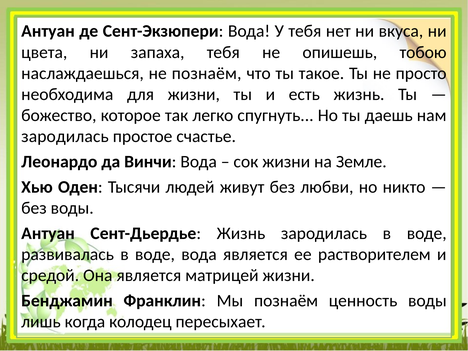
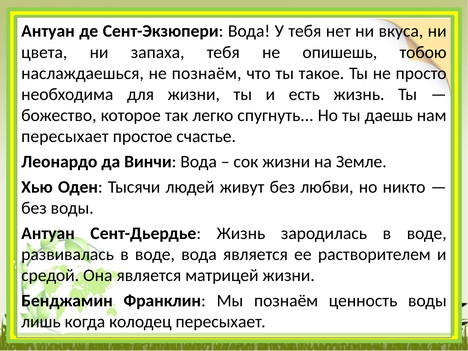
зародилась at (65, 137): зародилась -> пересыхает
